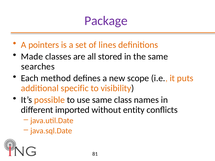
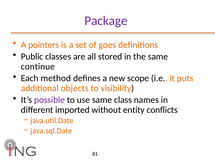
lines: lines -> goes
Made: Made -> Public
searches: searches -> continue
specific: specific -> objects
possible colour: orange -> purple
